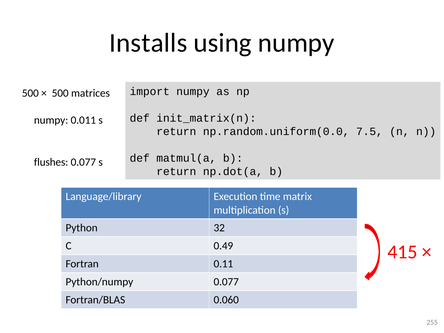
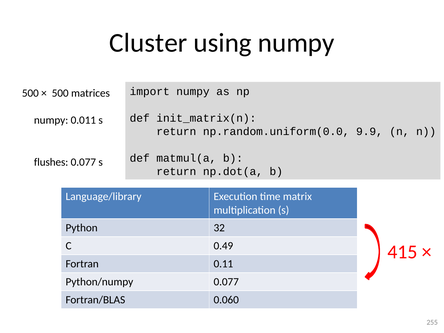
Installs: Installs -> Cluster
7.5: 7.5 -> 9.9
